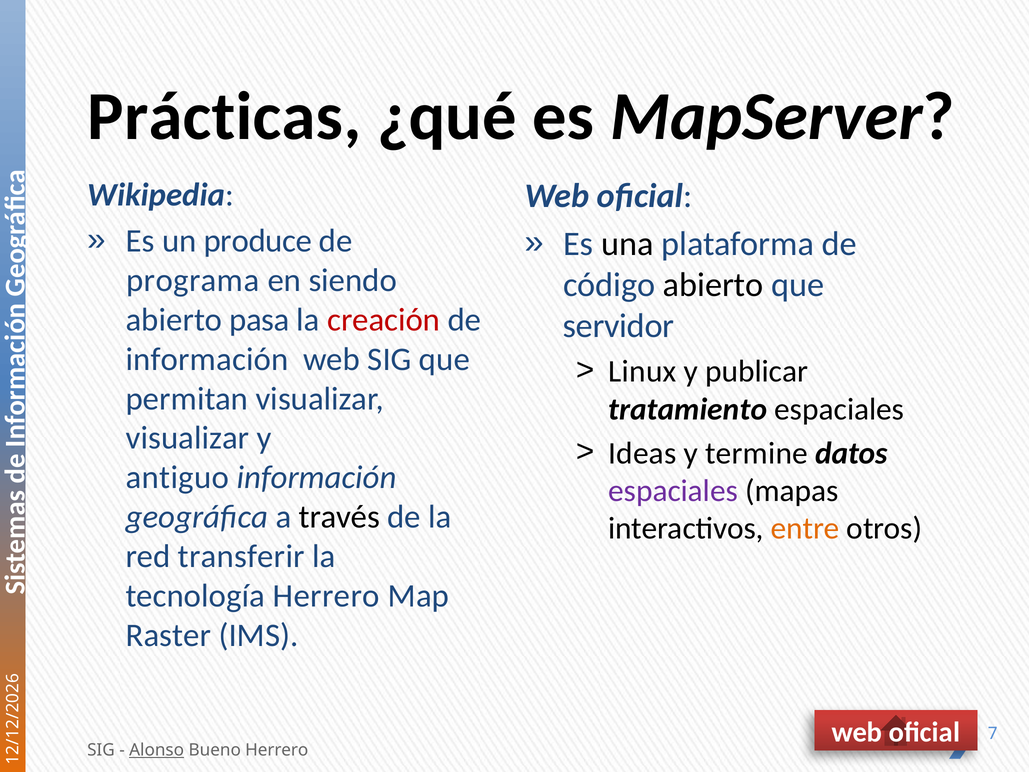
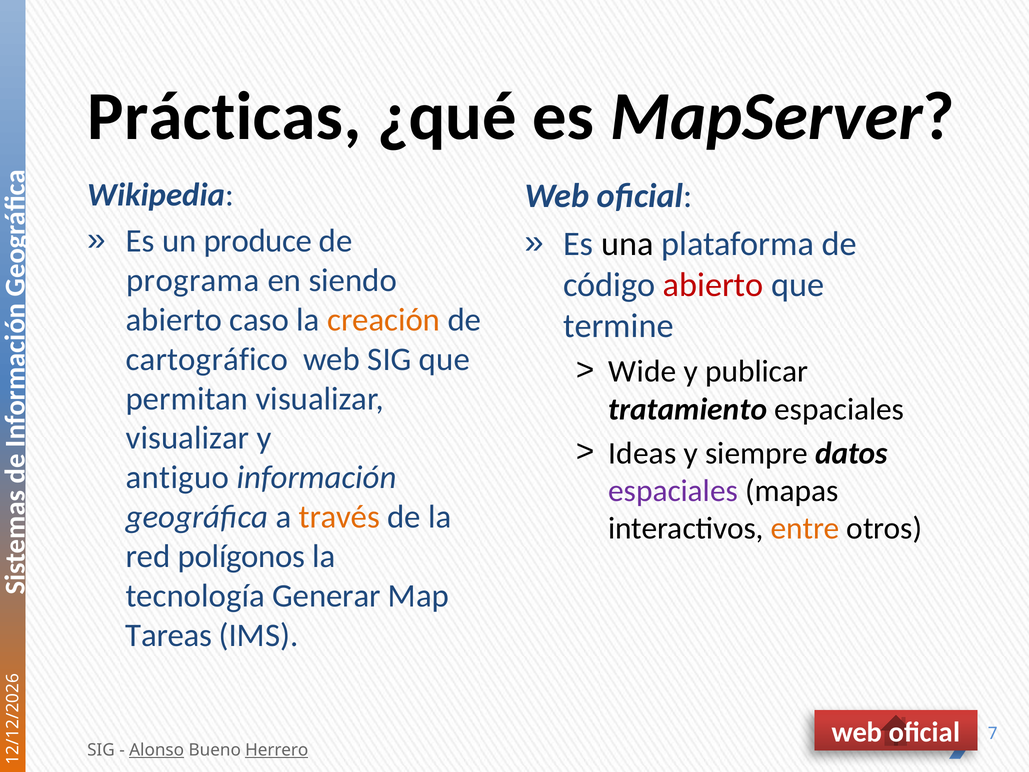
abierto at (713, 285) colour: black -> red
pasa: pasa -> caso
creación colour: red -> orange
servidor: servidor -> termine
información at (207, 359): información -> cartográfico
Linux: Linux -> Wide
termine: termine -> siempre
través colour: black -> orange
transferir: transferir -> polígonos
tecnología Herrero: Herrero -> Generar
Raster: Raster -> Tareas
Herrero at (277, 750) underline: none -> present
